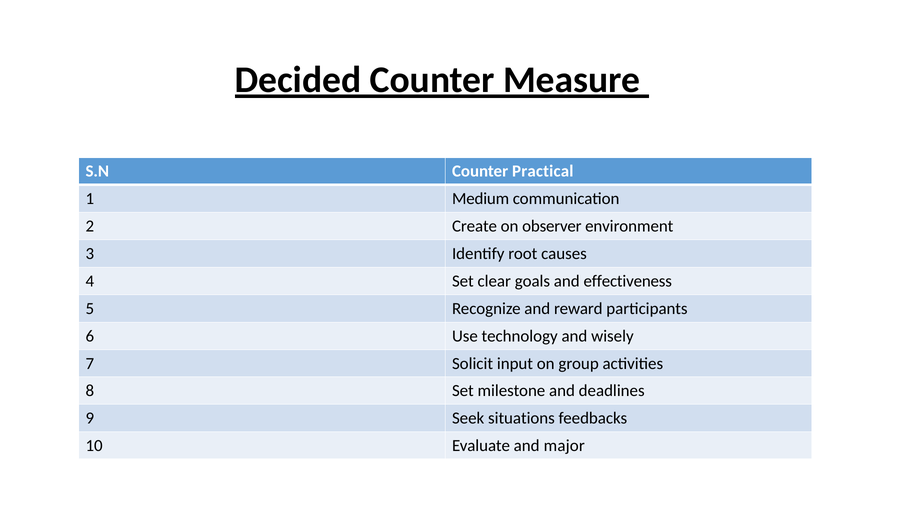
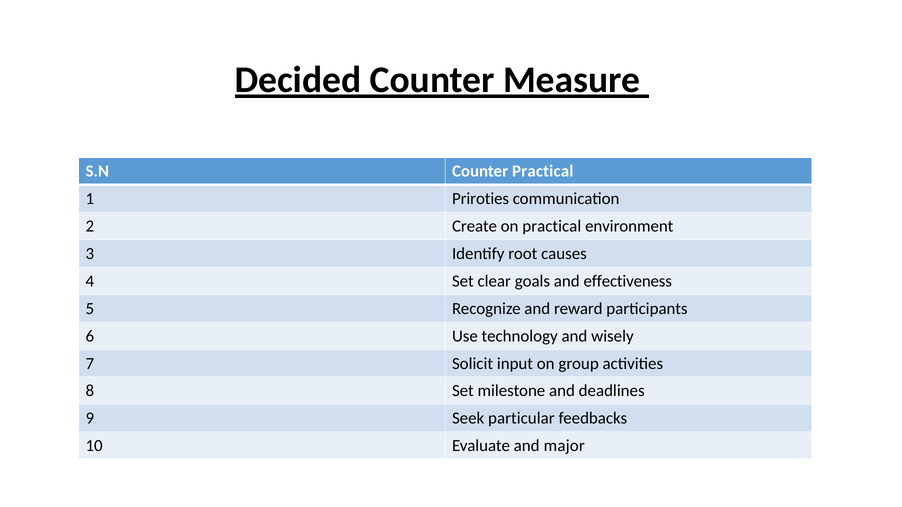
Medium: Medium -> Priroties
on observer: observer -> practical
situations: situations -> particular
